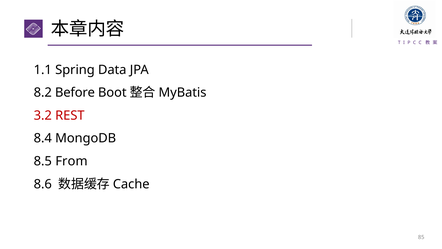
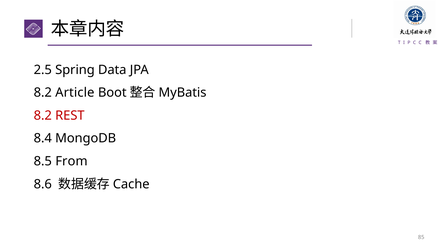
1.1: 1.1 -> 2.5
Before: Before -> Article
3.2 at (43, 115): 3.2 -> 8.2
